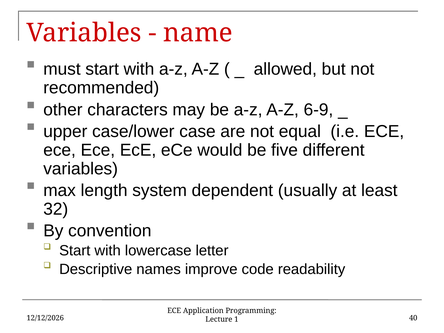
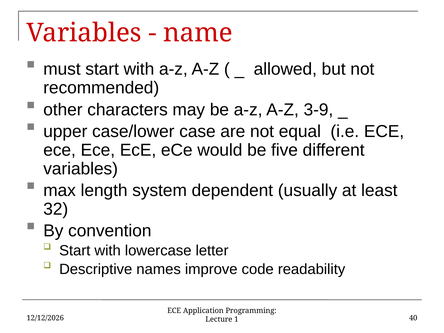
6-9: 6-9 -> 3-9
